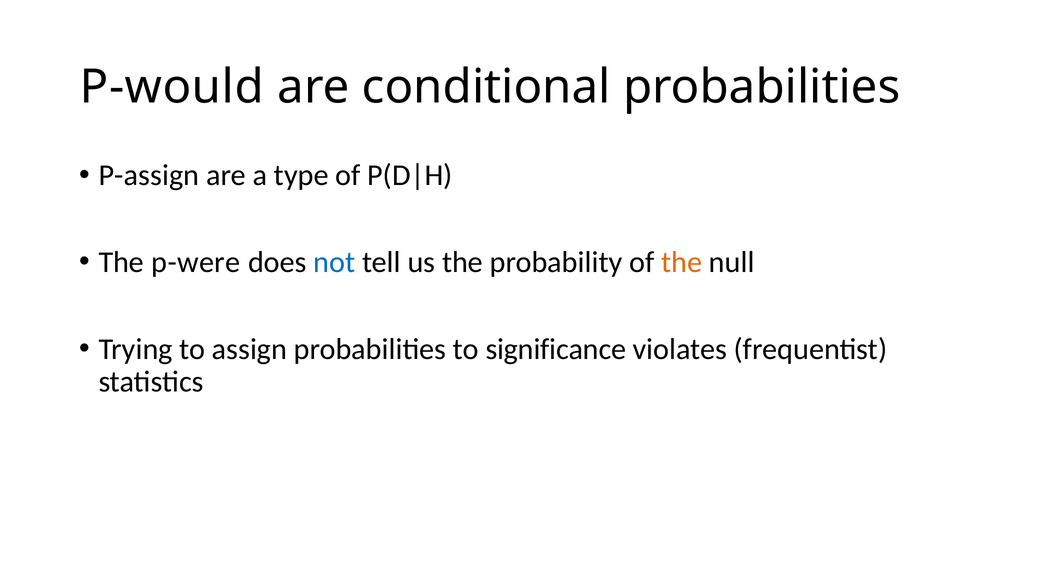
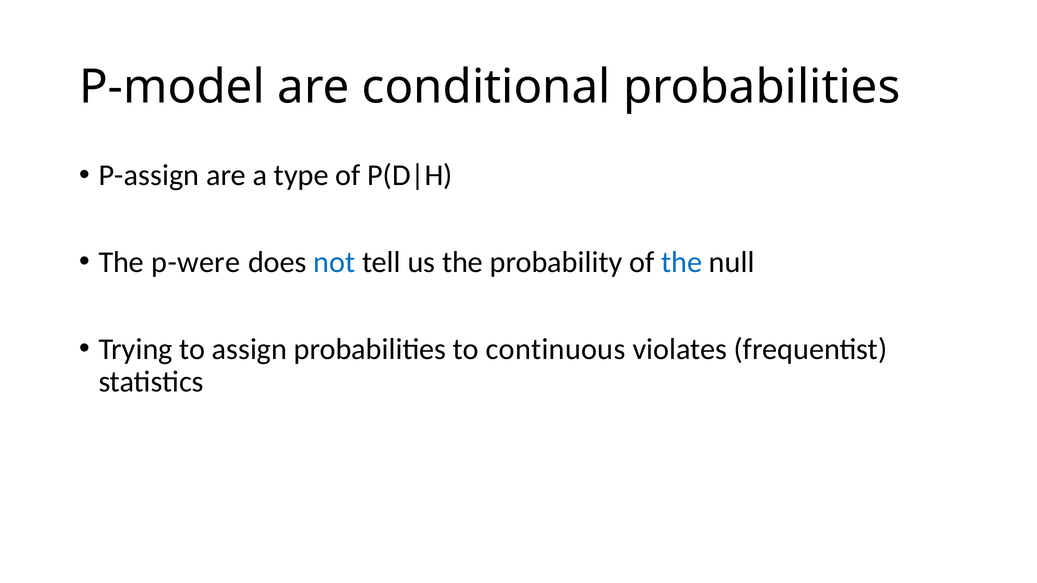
P-would: P-would -> P-model
the at (682, 262) colour: orange -> blue
significance: significance -> continuous
